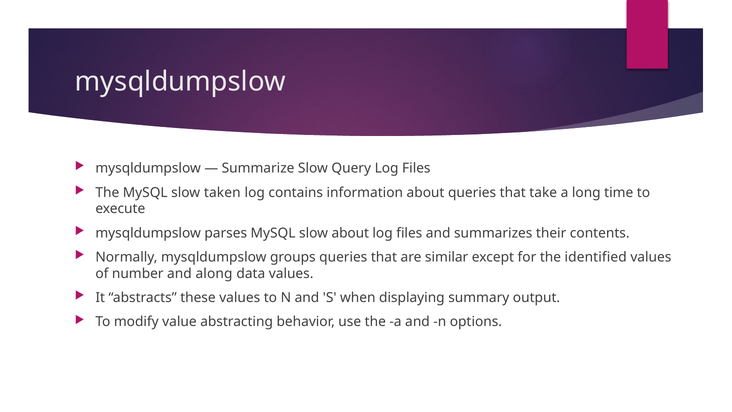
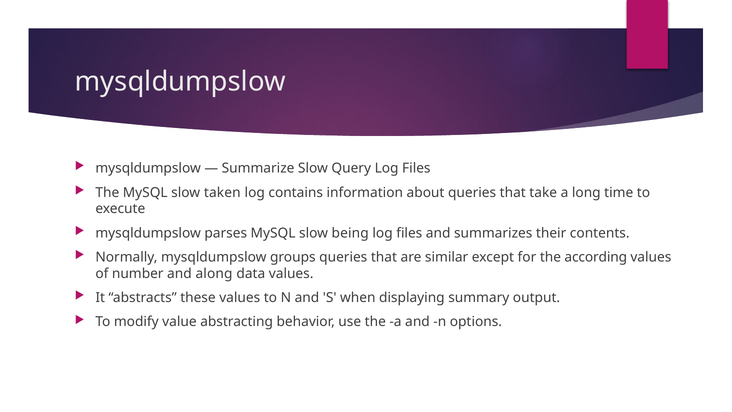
slow about: about -> being
identified: identified -> according
